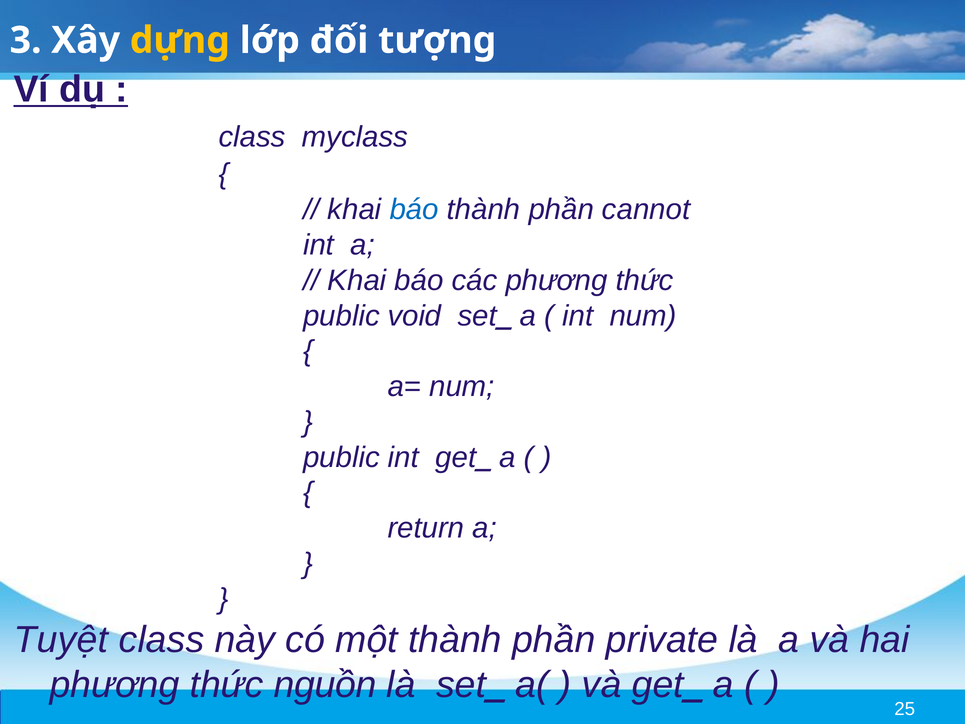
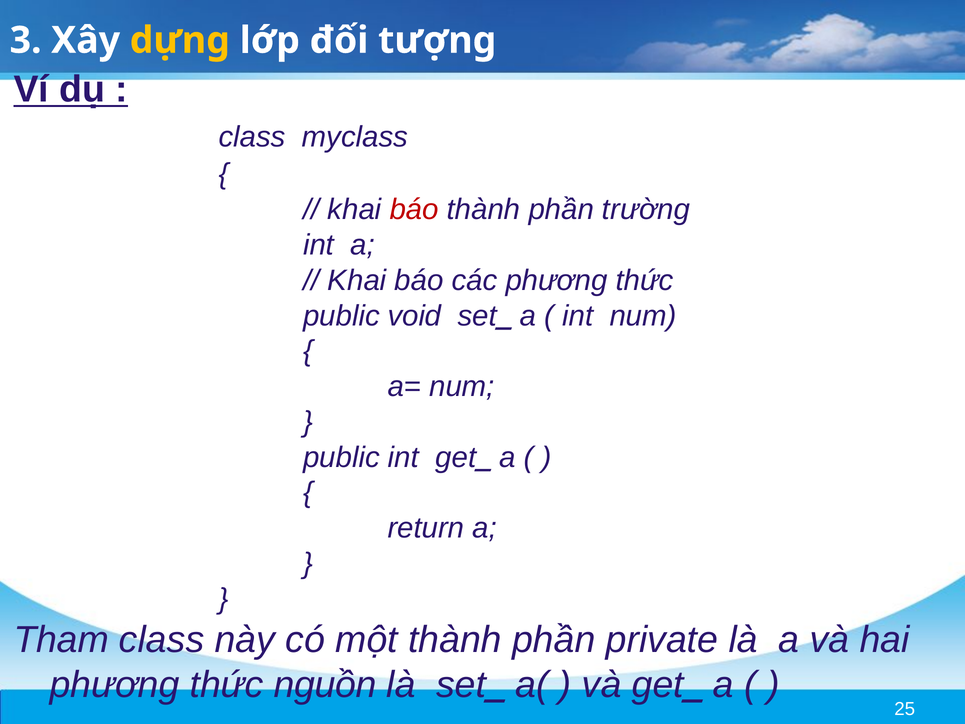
báo at (414, 210) colour: blue -> red
cannot: cannot -> trường
Tuyệt: Tuyệt -> Tham
